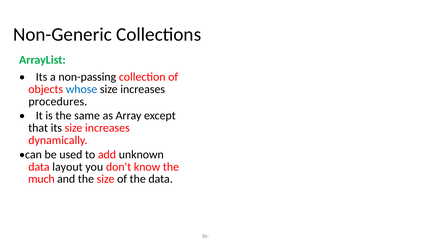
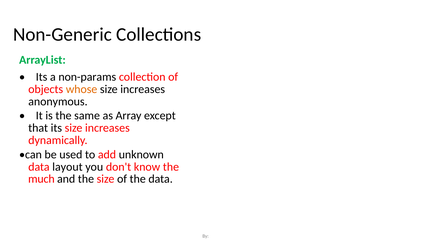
non-passing: non-passing -> non-params
whose colour: blue -> orange
procedures: procedures -> anonymous
